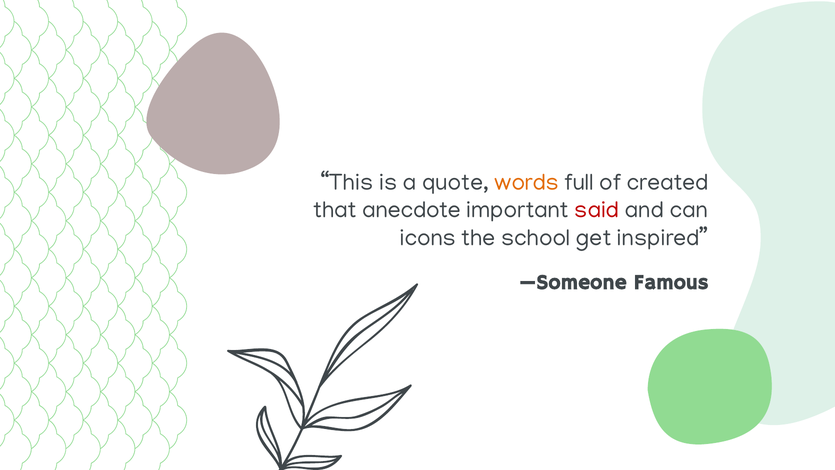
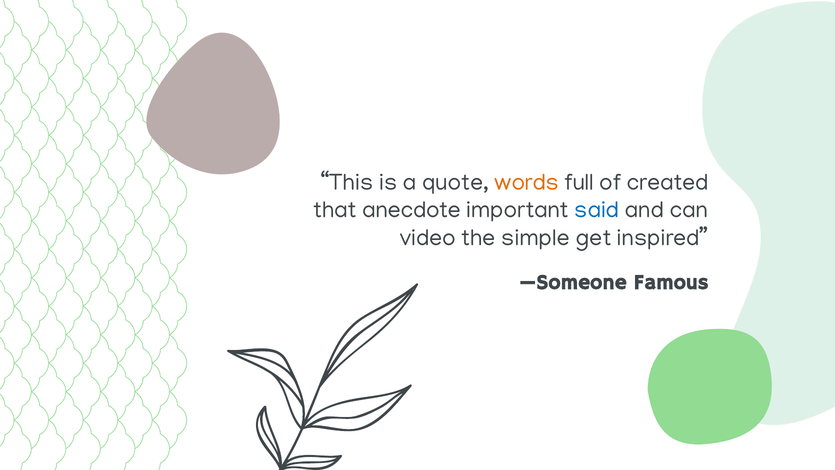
said colour: red -> blue
icons: icons -> video
school: school -> simple
